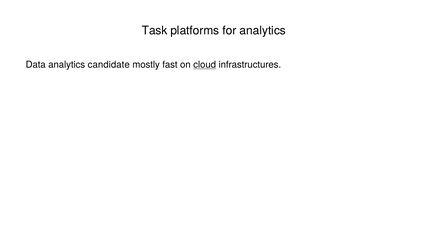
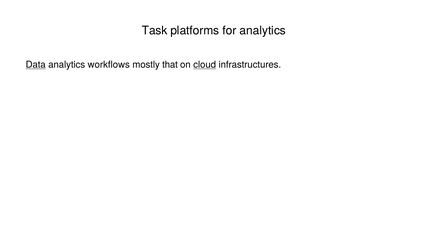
Data underline: none -> present
candidate: candidate -> workflows
fast: fast -> that
